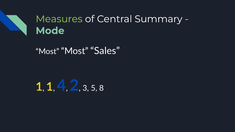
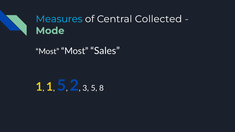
Measures colour: light green -> light blue
Summary: Summary -> Collected
4 at (61, 86): 4 -> 5
